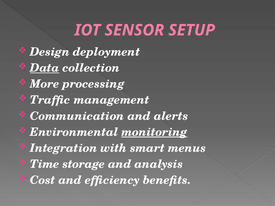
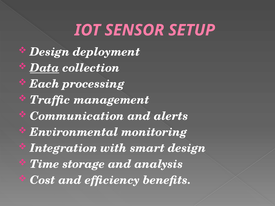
More: More -> Each
monitoring underline: present -> none
smart menus: menus -> design
